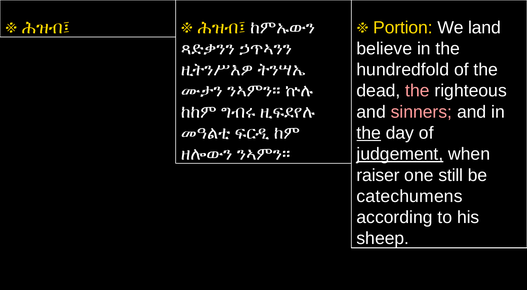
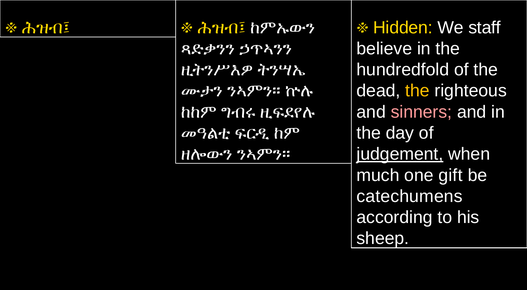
Portion: Portion -> Hidden
land: land -> staff
the at (418, 91) colour: pink -> yellow
the at (369, 133) underline: present -> none
raiser: raiser -> much
still: still -> gift
